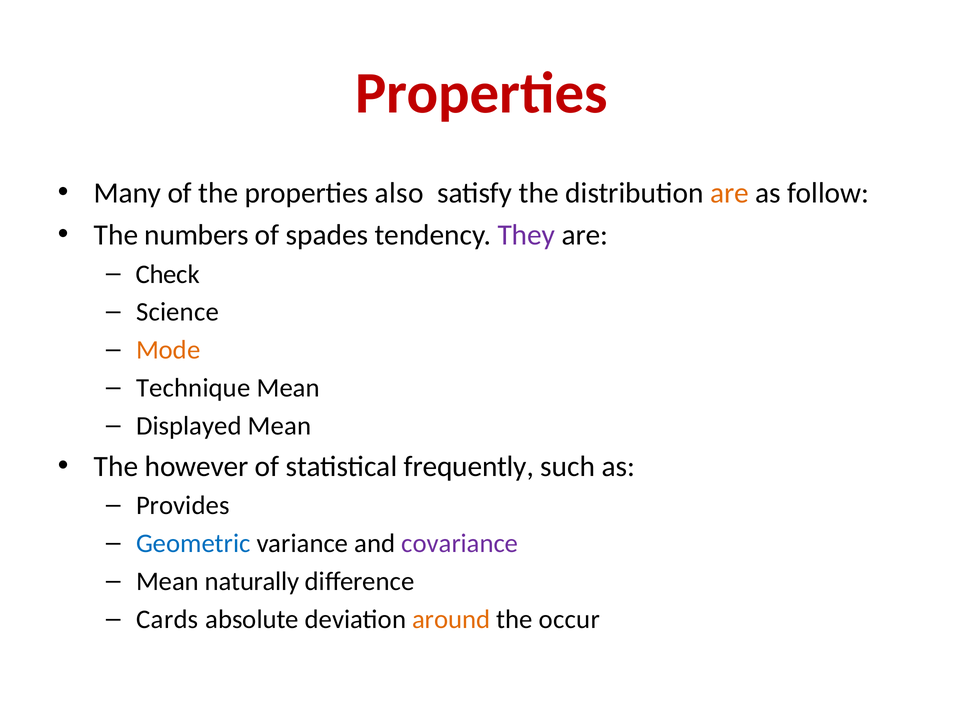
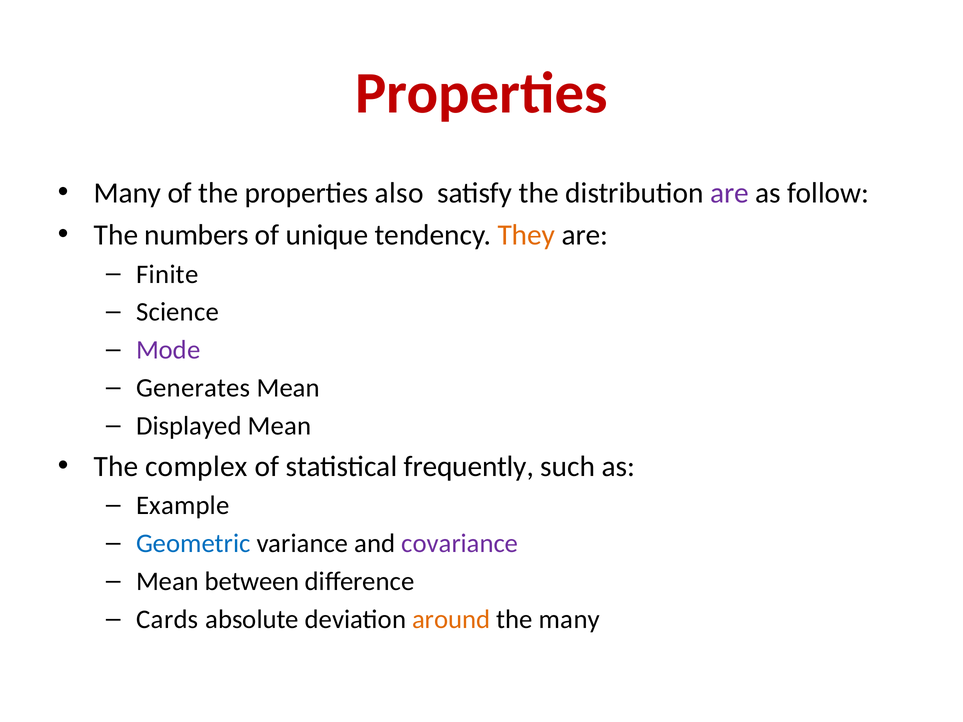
are at (729, 193) colour: orange -> purple
spades: spades -> unique
They colour: purple -> orange
Check: Check -> Finite
Mode colour: orange -> purple
Technique: Technique -> Generates
however: however -> complex
Provides: Provides -> Example
naturally: naturally -> between
the occur: occur -> many
